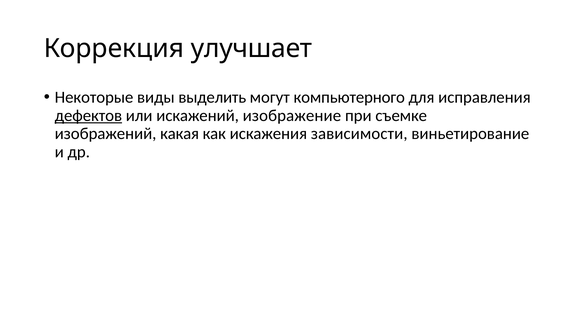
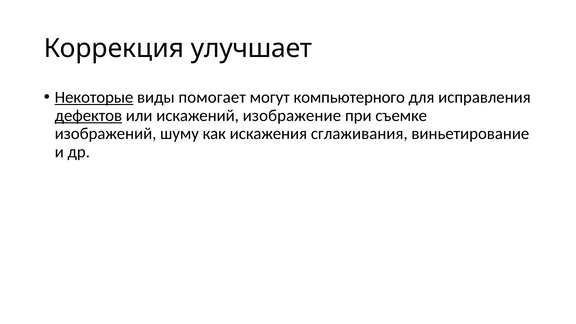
Некоторые underline: none -> present
выделить: выделить -> помогает
какая: какая -> шуму
зависимости: зависимости -> сглаживания
